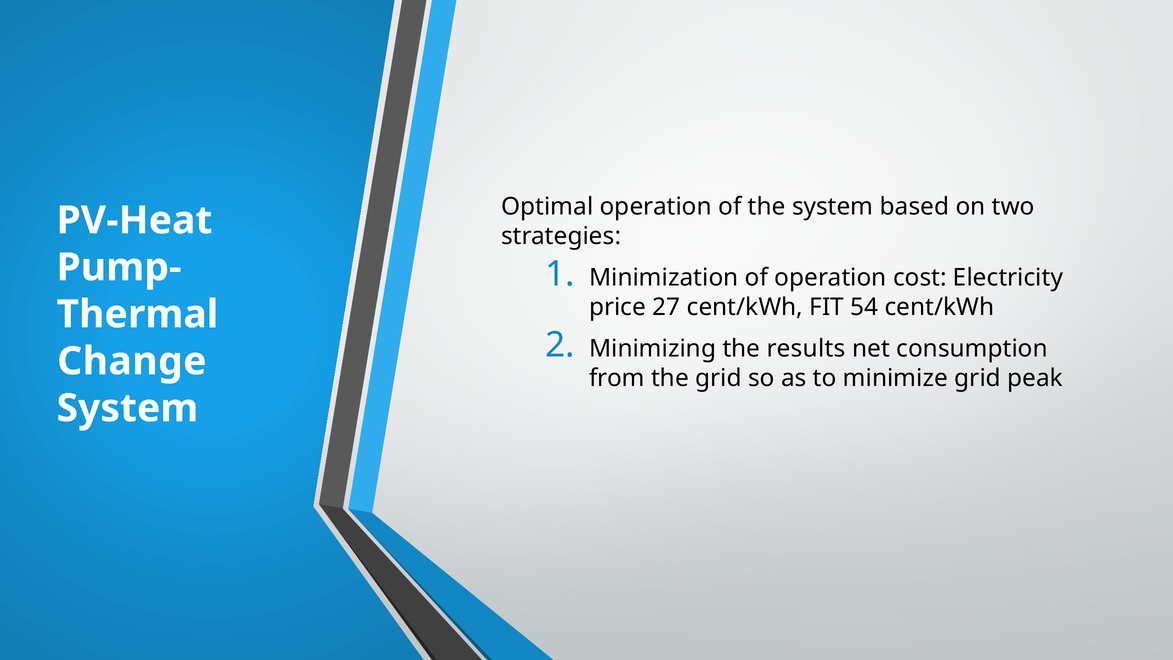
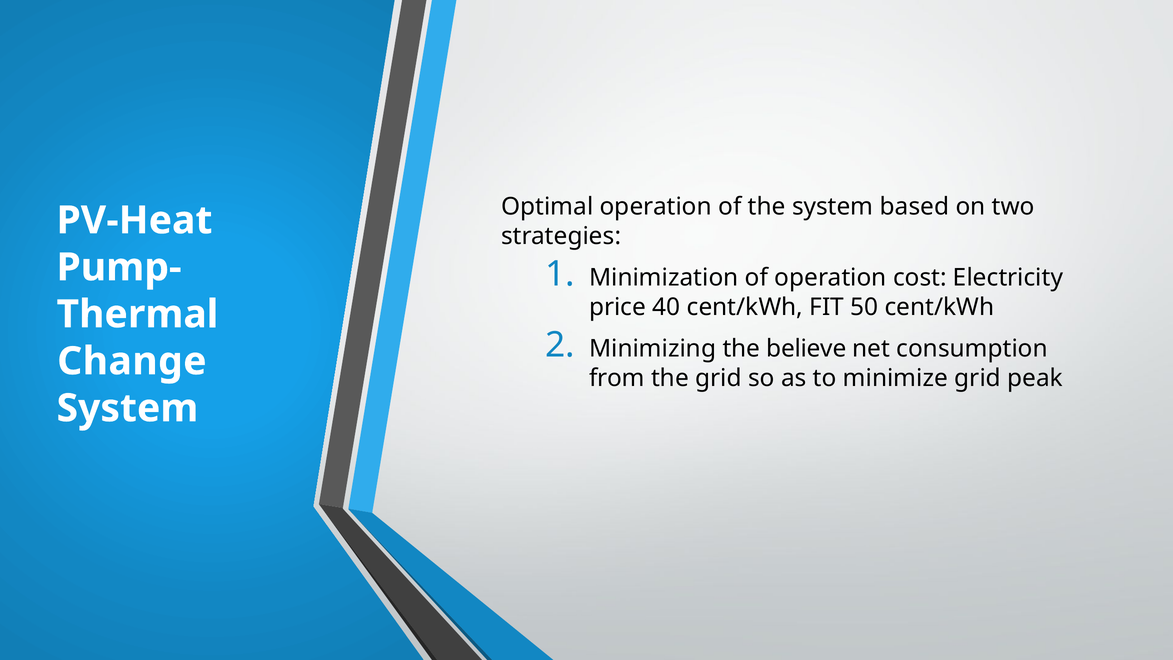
27: 27 -> 40
54: 54 -> 50
results: results -> believe
